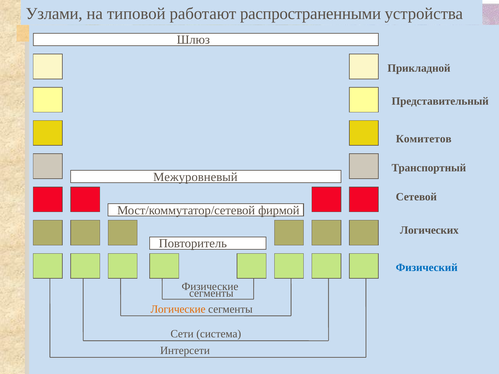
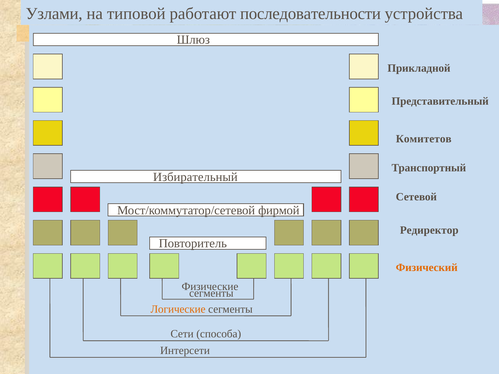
распространенными: распространенными -> последовательности
Межуровневый: Межуровневый -> Избирательный
Логических: Логических -> Редиректор
Физический colour: blue -> orange
система: система -> способа
